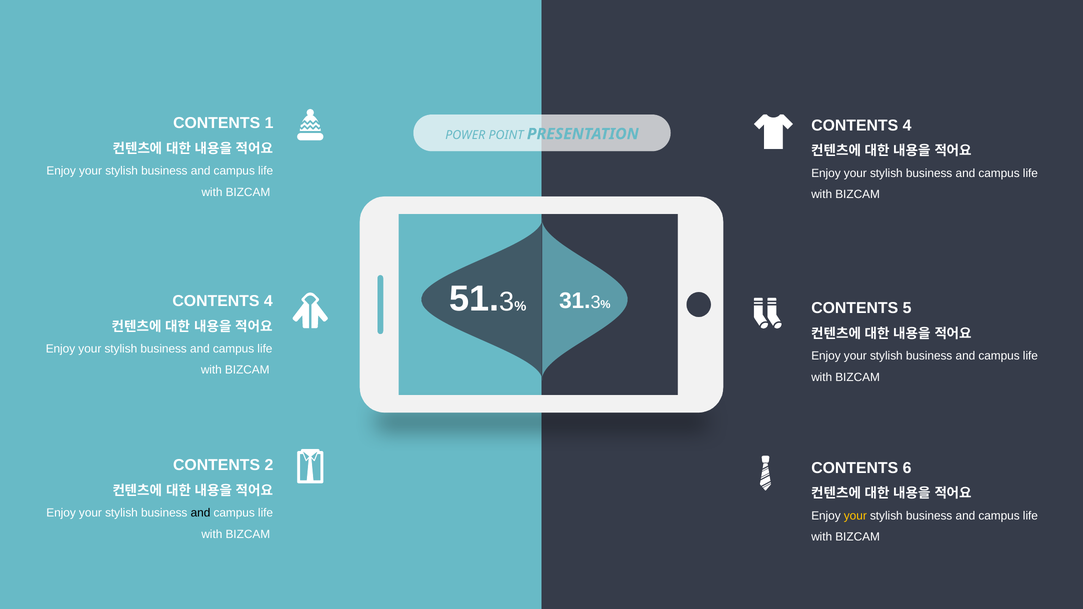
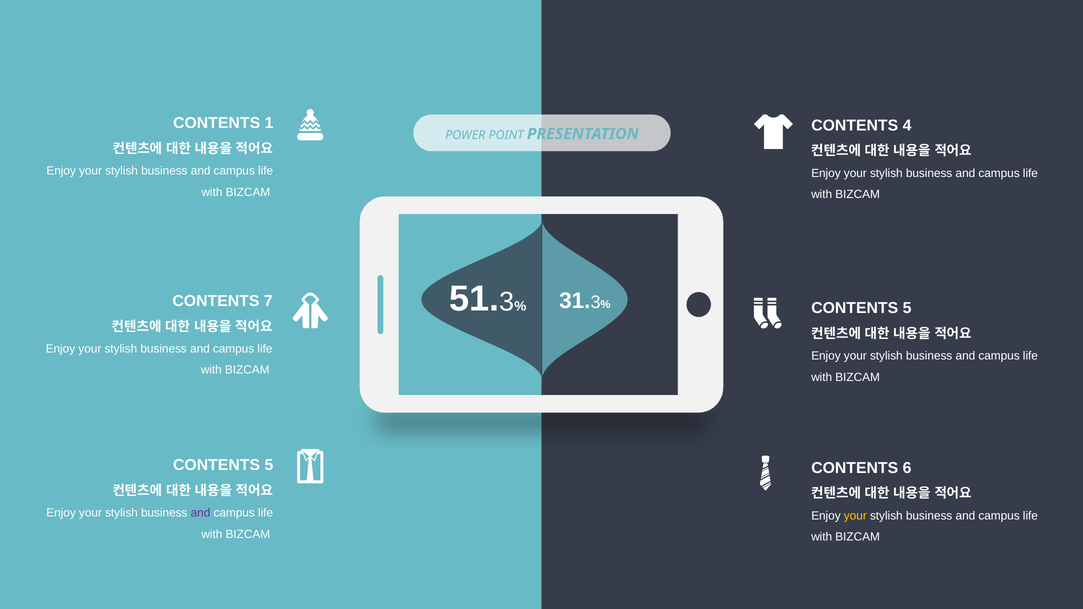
4 at (268, 301): 4 -> 7
2 at (269, 465): 2 -> 5
and at (201, 513) colour: black -> purple
